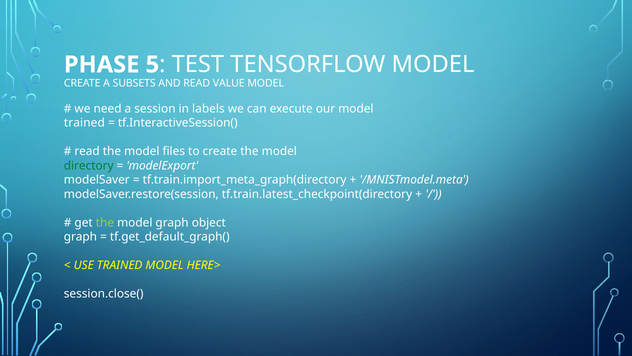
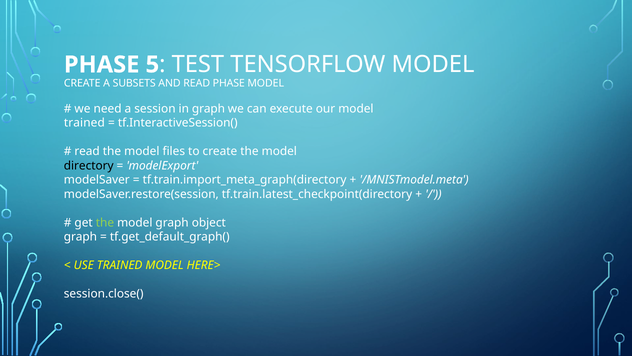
READ VALUE: VALUE -> PHASE
in labels: labels -> graph
directory colour: green -> black
